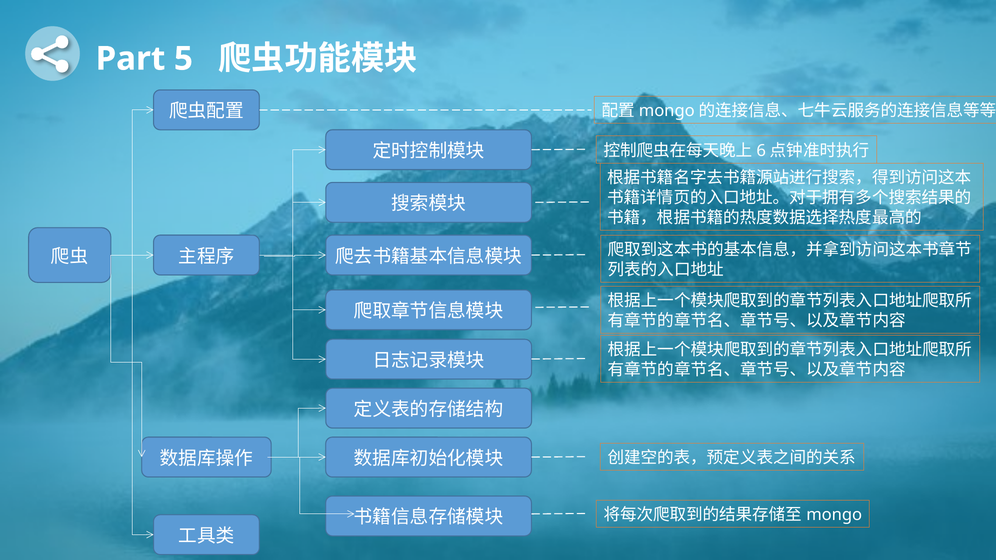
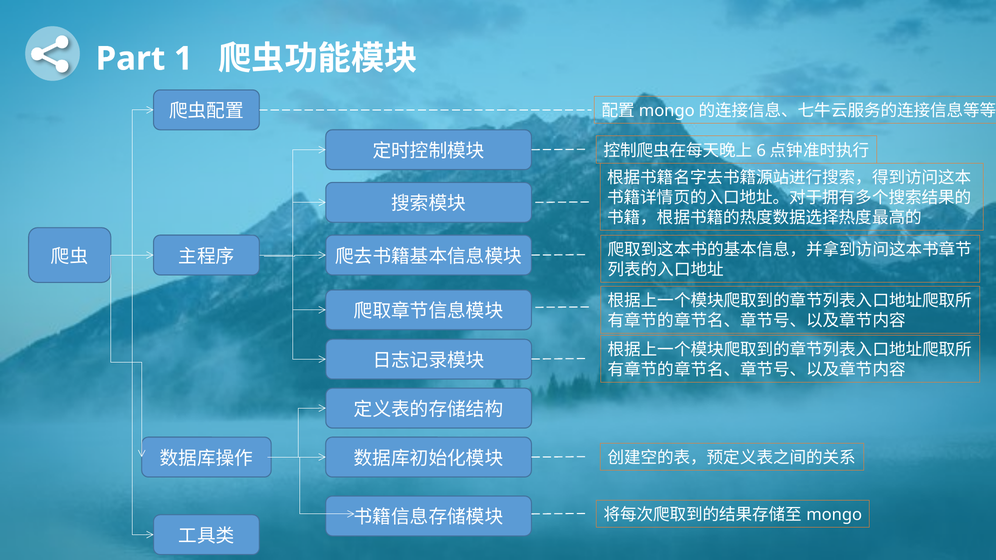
5: 5 -> 1
